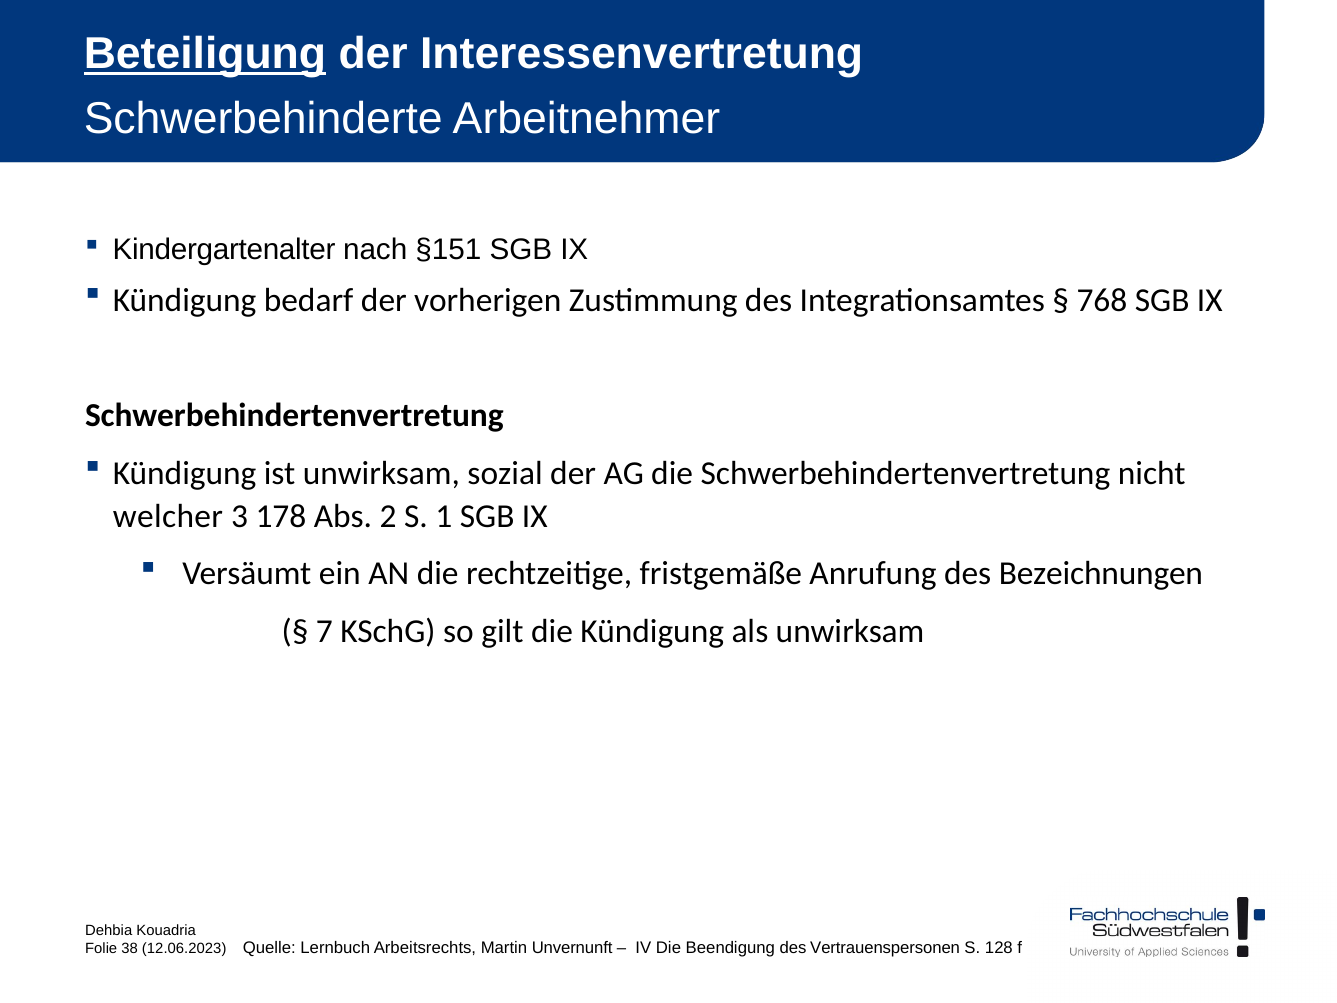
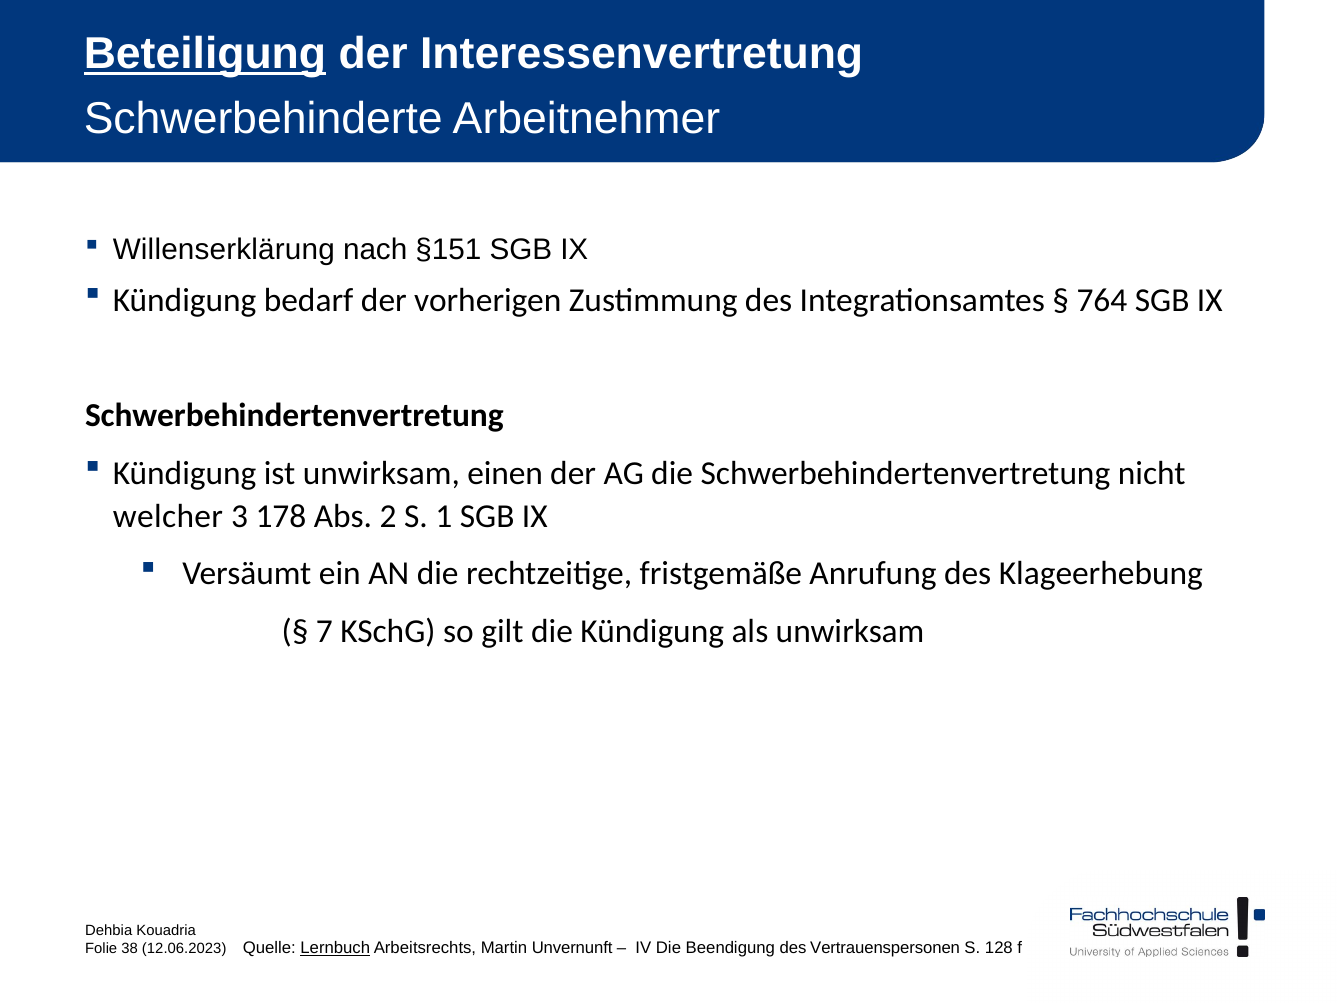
Kindergartenalter: Kindergartenalter -> Willenserklärung
768: 768 -> 764
sozial: sozial -> einen
Bezeichnungen: Bezeichnungen -> Klageerhebung
Lernbuch underline: none -> present
